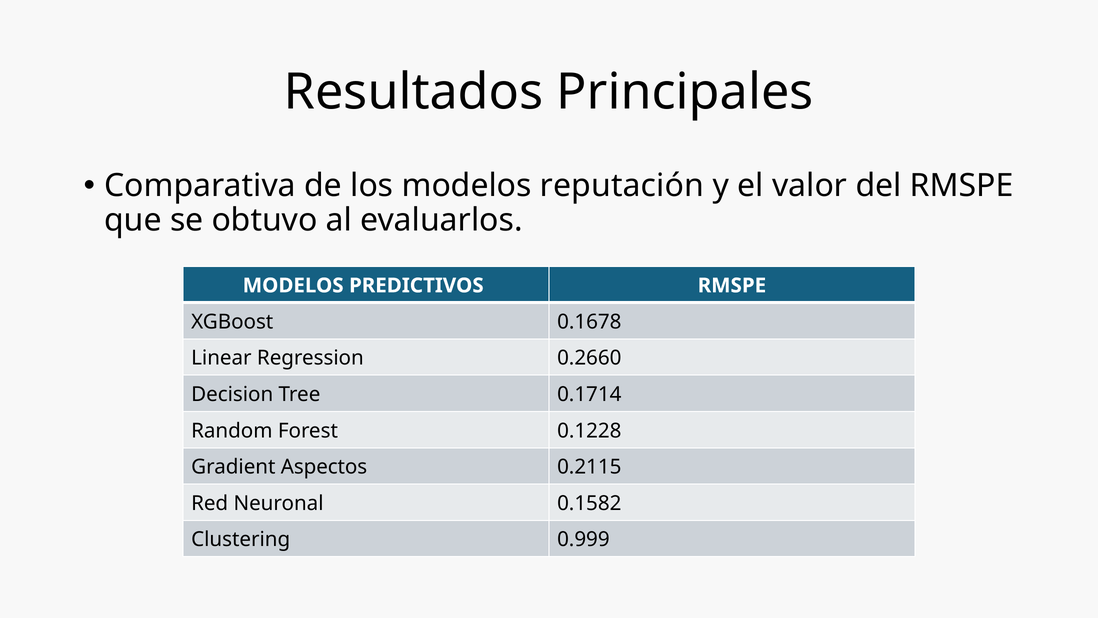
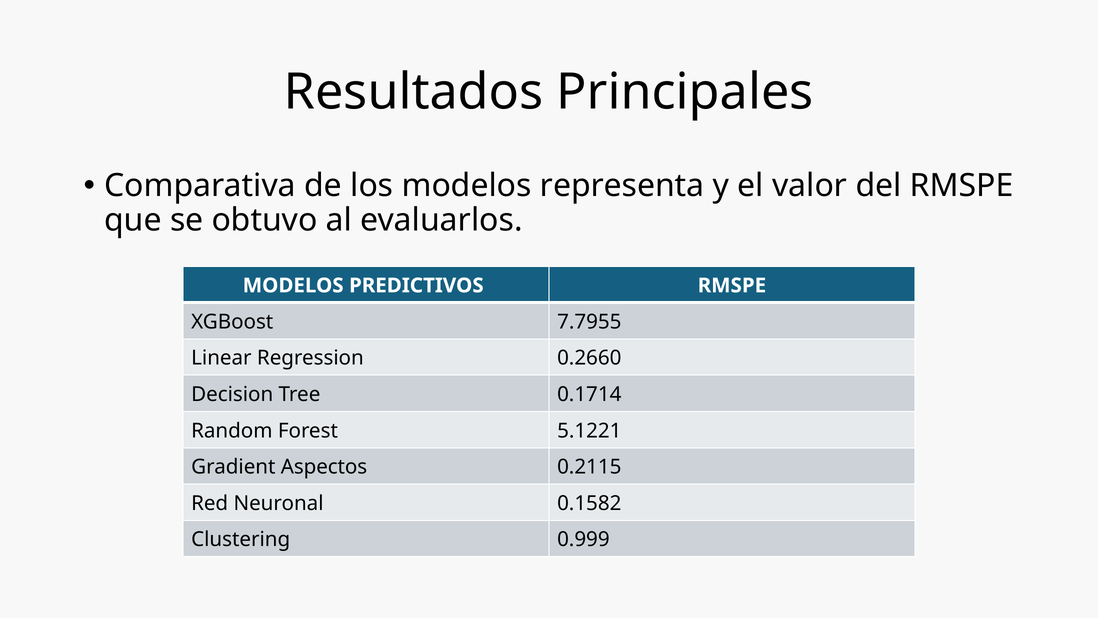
reputación: reputación -> representa
0.1678: 0.1678 -> 7.7955
0.1228: 0.1228 -> 5.1221
